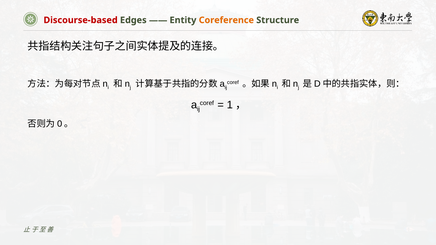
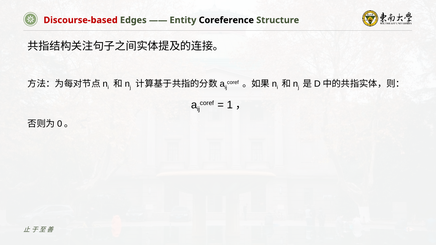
Coreference colour: orange -> black
